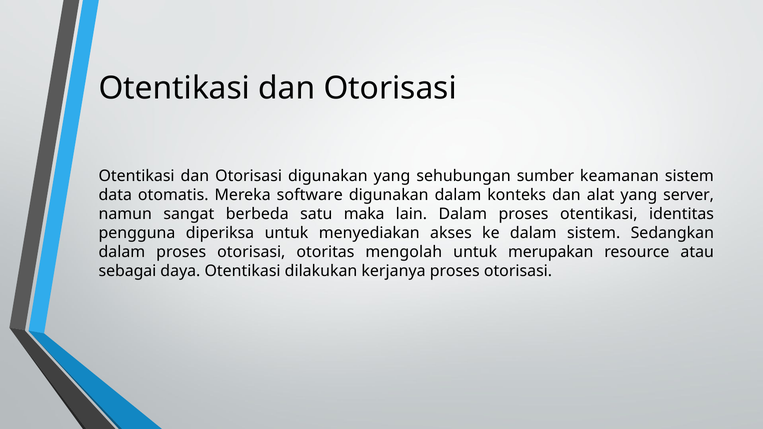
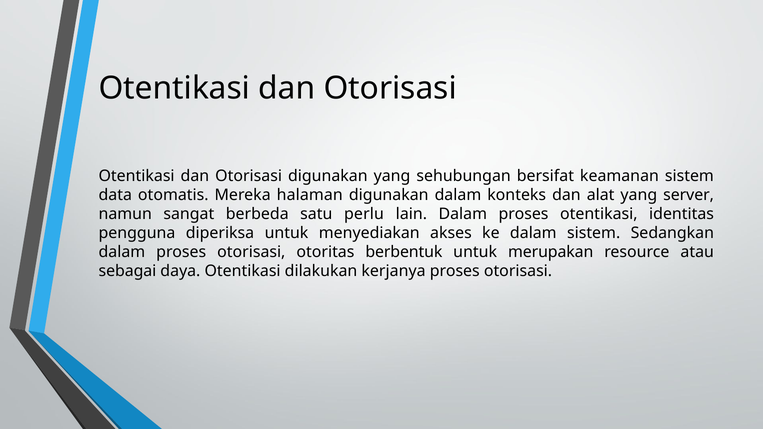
sumber: sumber -> bersifat
software: software -> halaman
maka: maka -> perlu
mengolah: mengolah -> berbentuk
